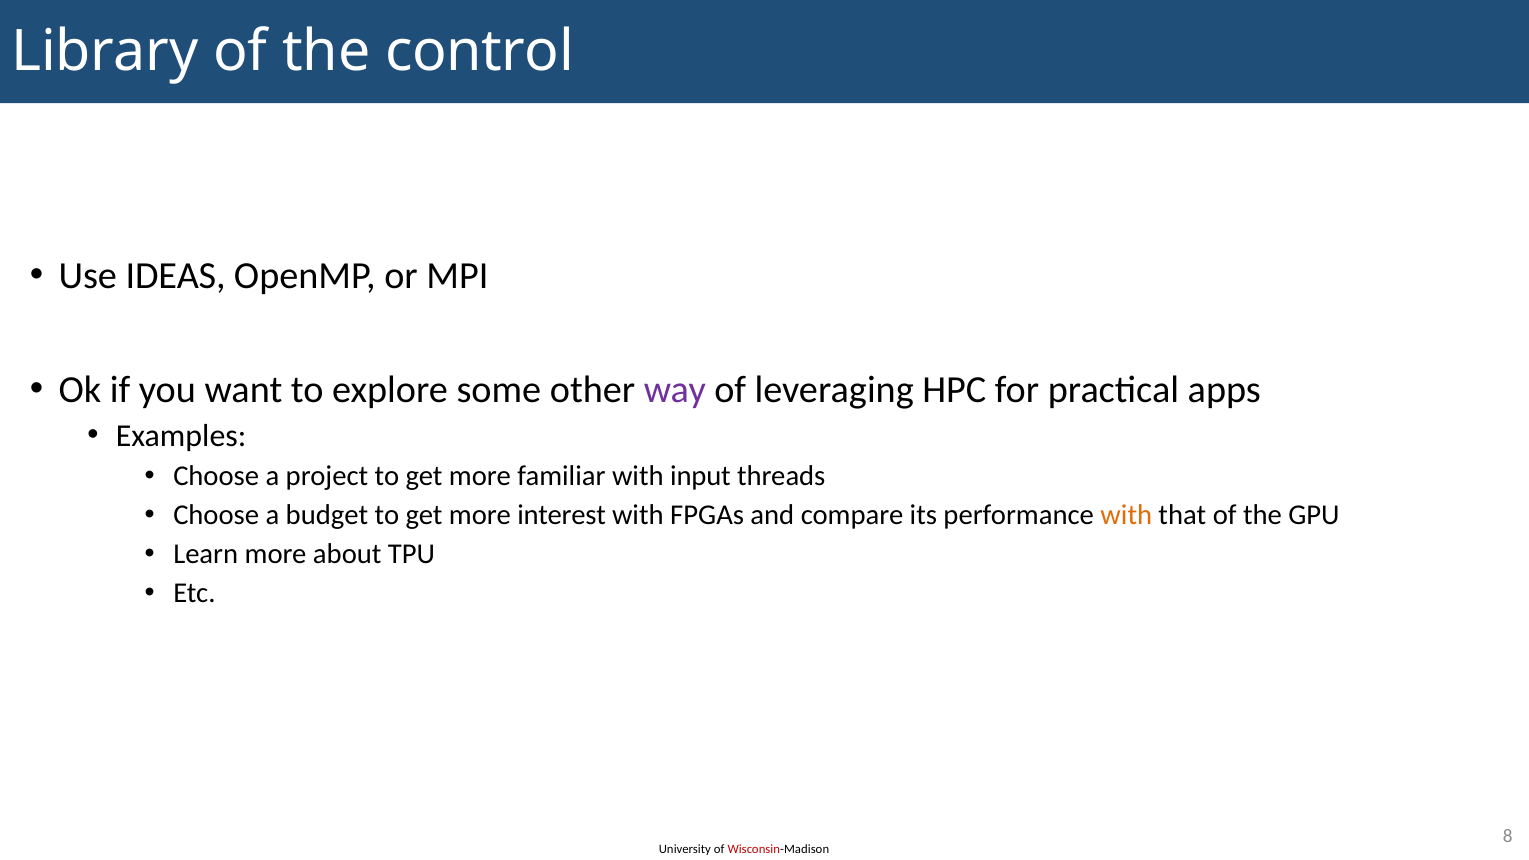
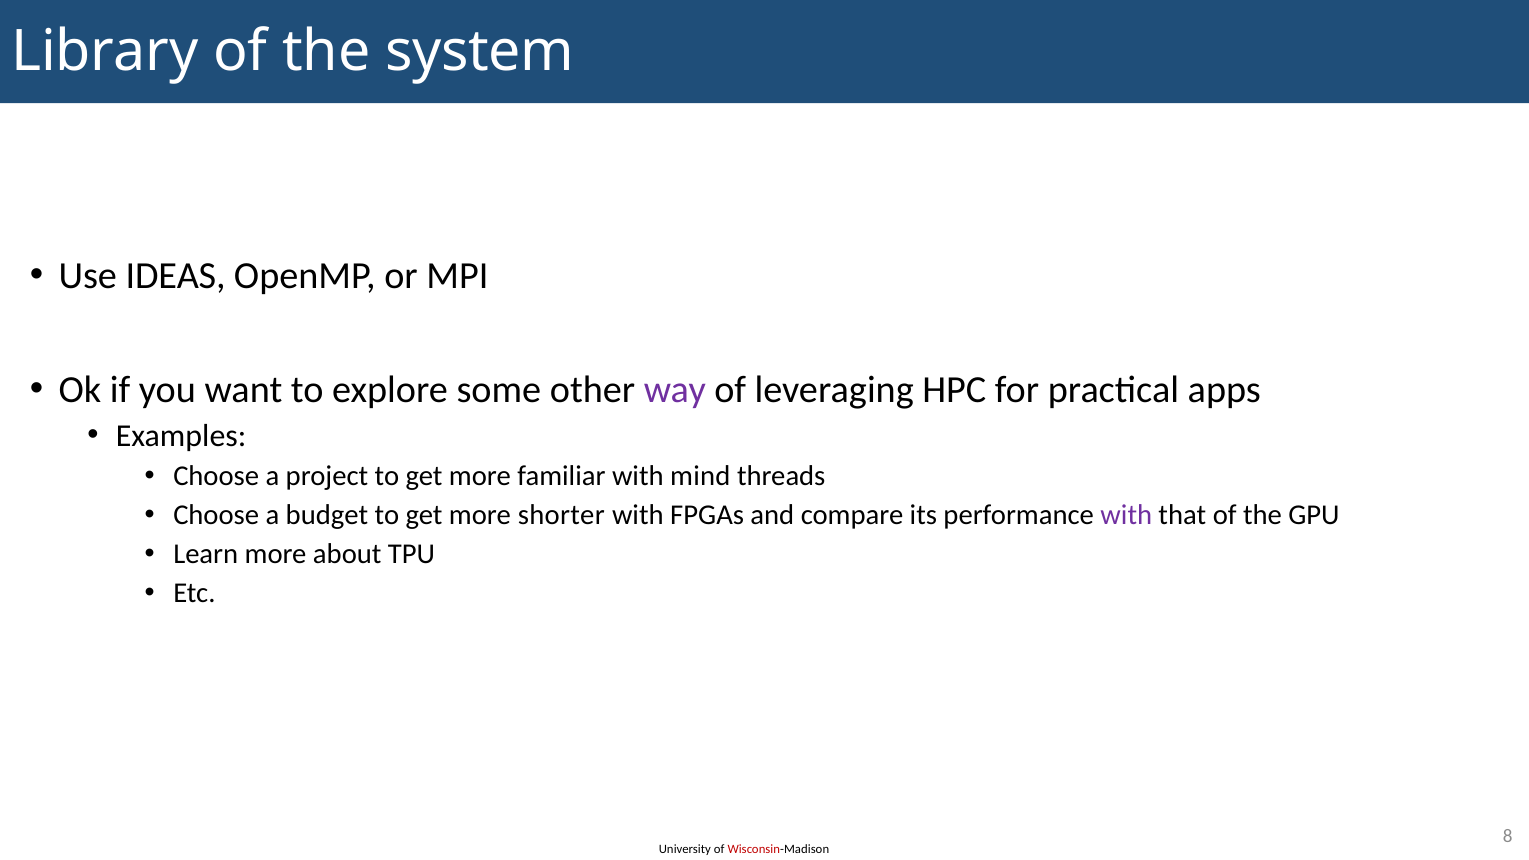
control: control -> system
input: input -> mind
interest: interest -> shorter
with at (1126, 515) colour: orange -> purple
